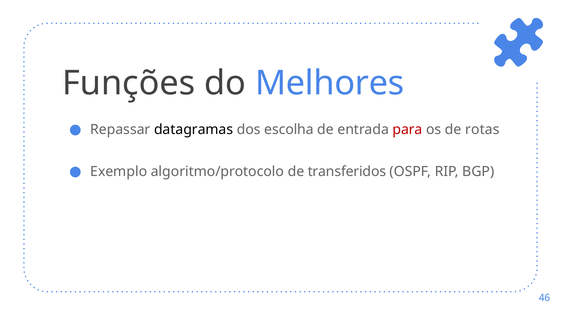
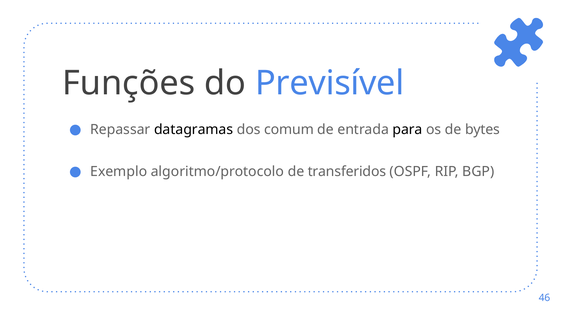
Melhores: Melhores -> Previsível
escolha: escolha -> comum
para colour: red -> black
rotas: rotas -> bytes
